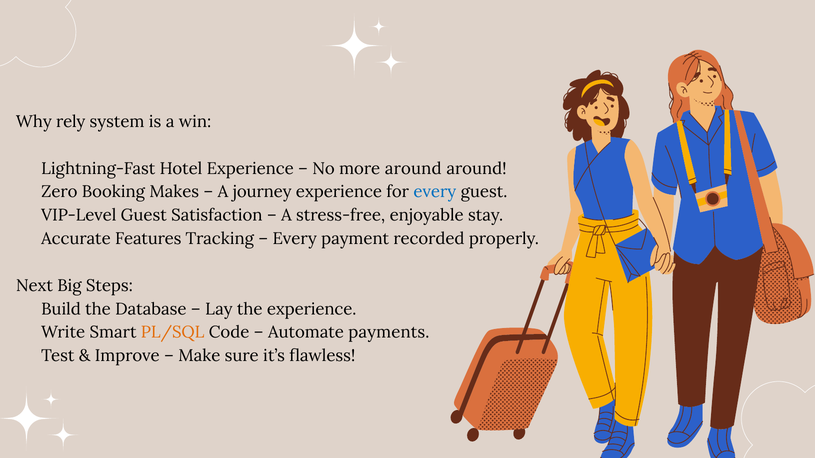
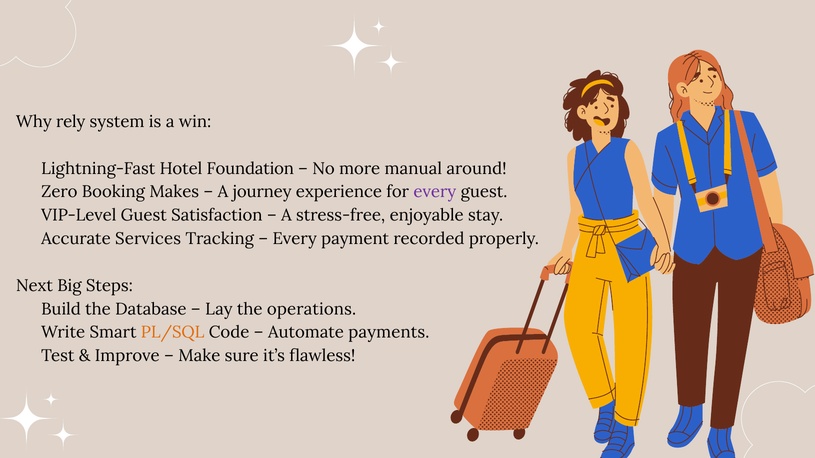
Hotel Experience: Experience -> Foundation
more around: around -> manual
every at (435, 192) colour: blue -> purple
Features: Features -> Services
the experience: experience -> operations
